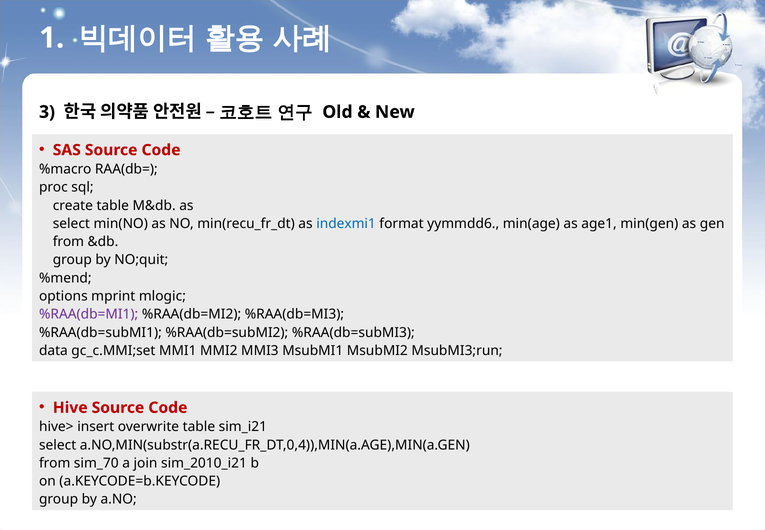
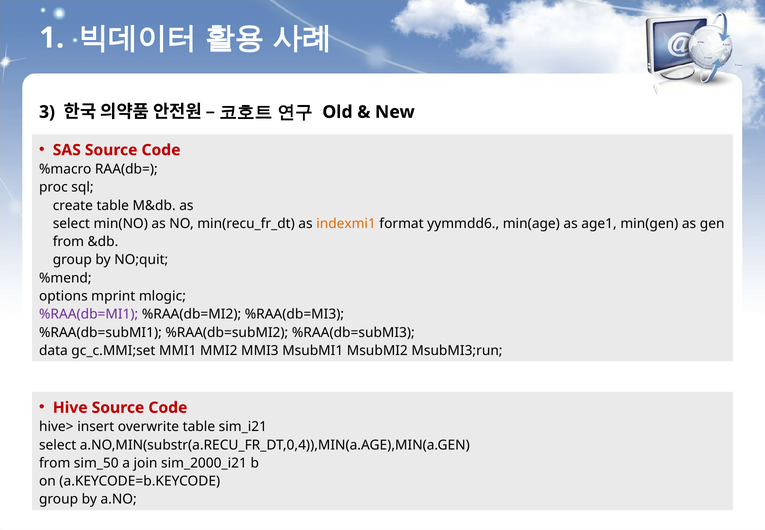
indexmi1 colour: blue -> orange
sim_70: sim_70 -> sim_50
sim_2010_i21: sim_2010_i21 -> sim_2000_i21
